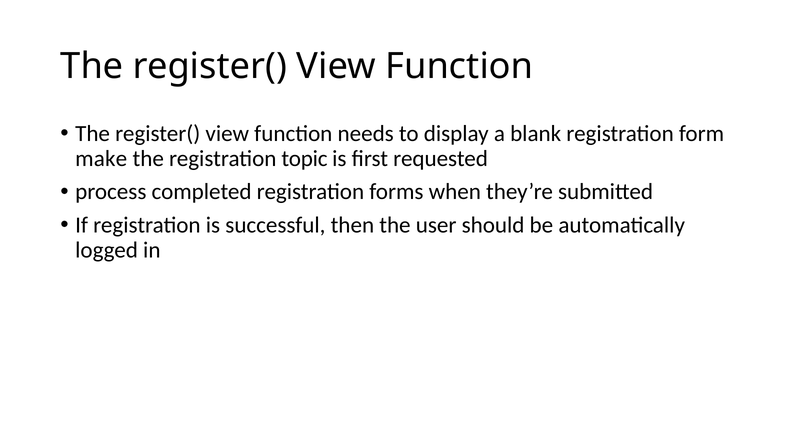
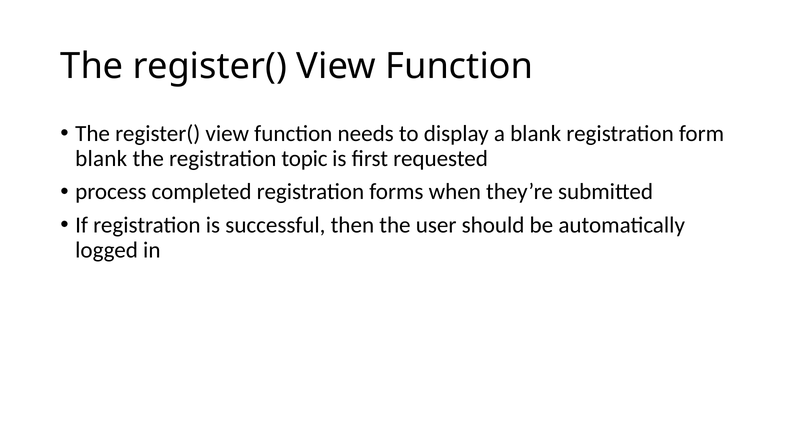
make at (101, 159): make -> blank
